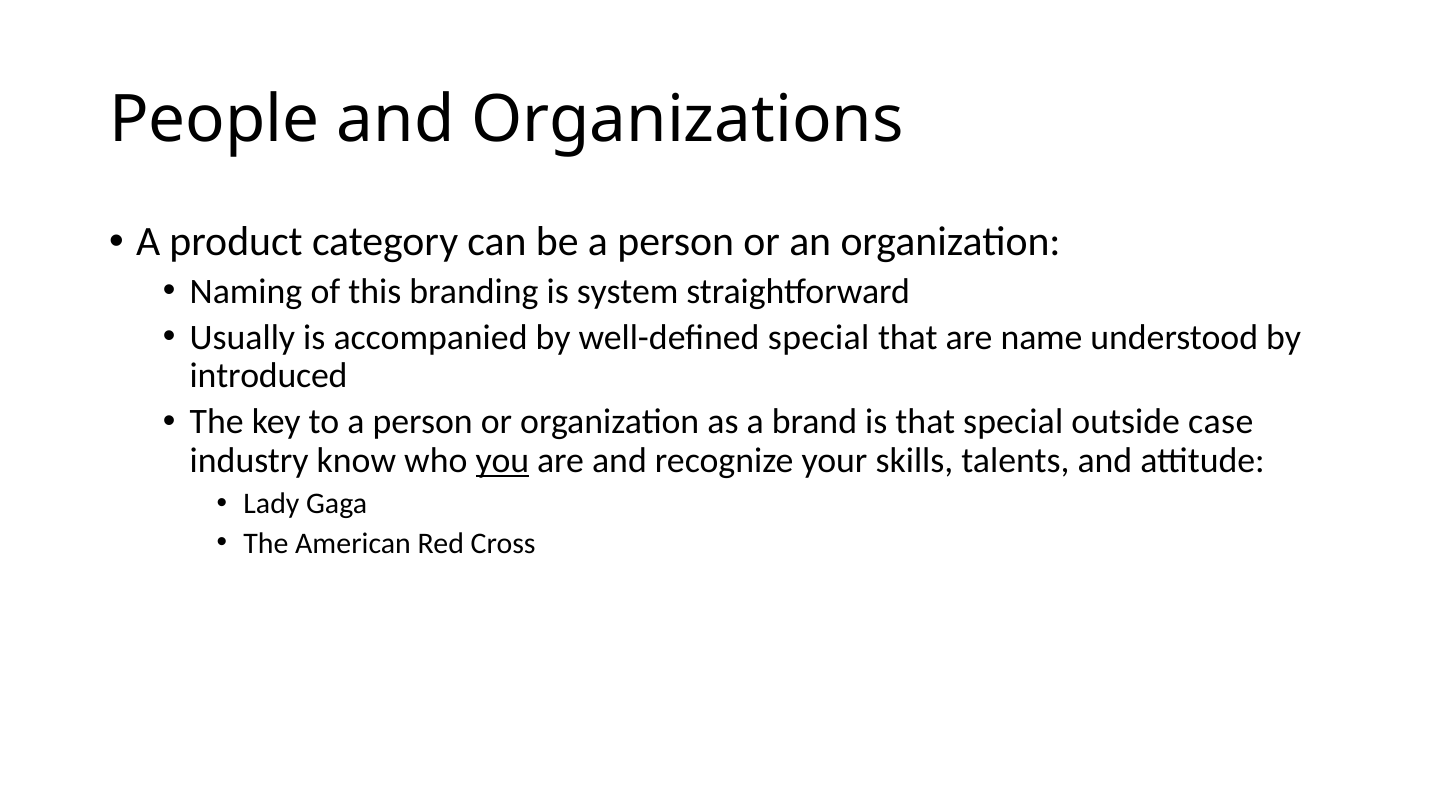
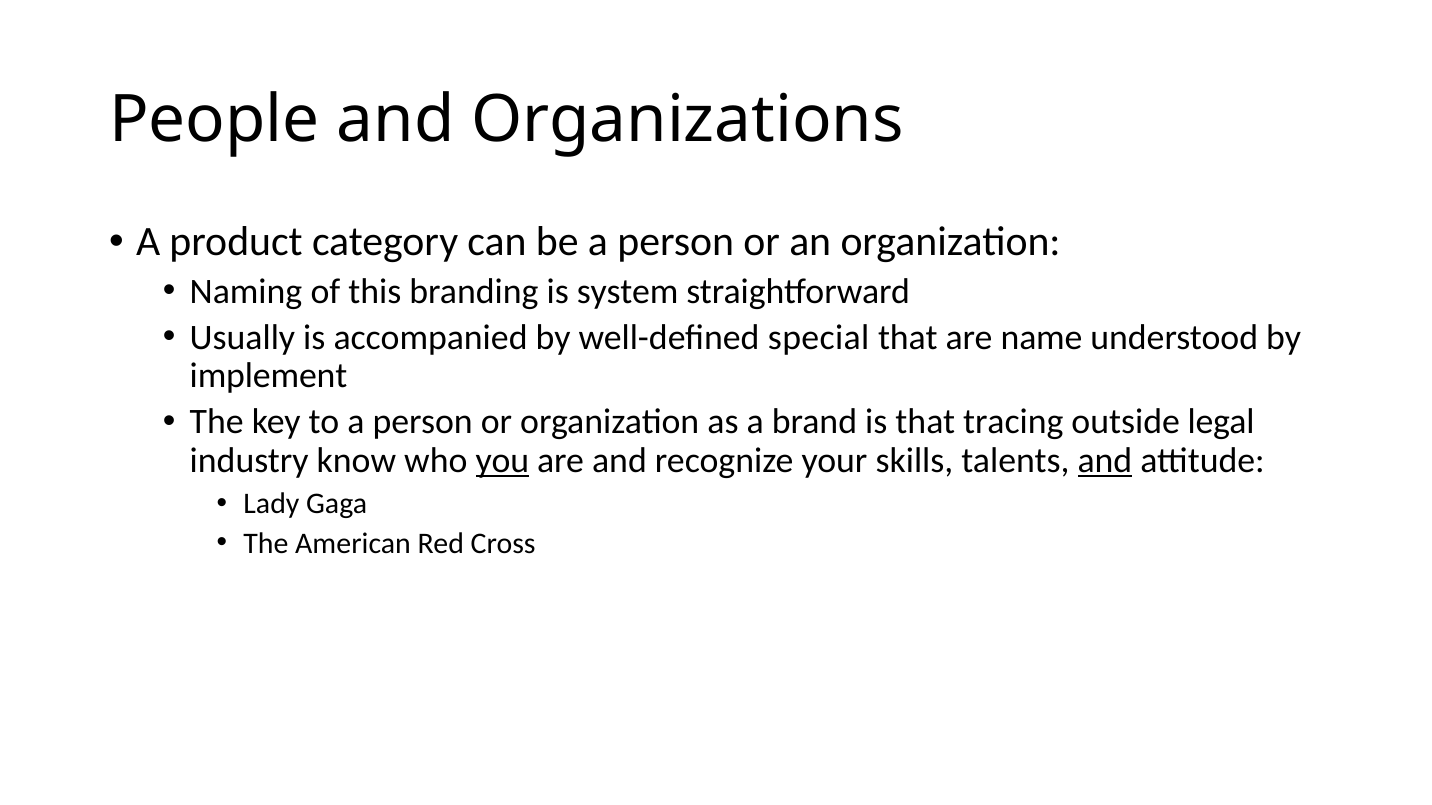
introduced: introduced -> implement
that special: special -> tracing
case: case -> legal
and at (1105, 461) underline: none -> present
